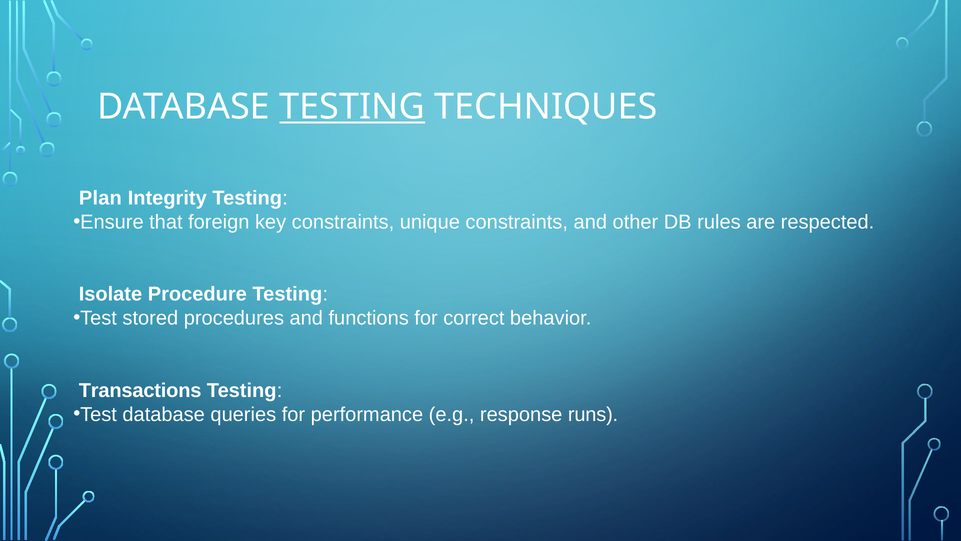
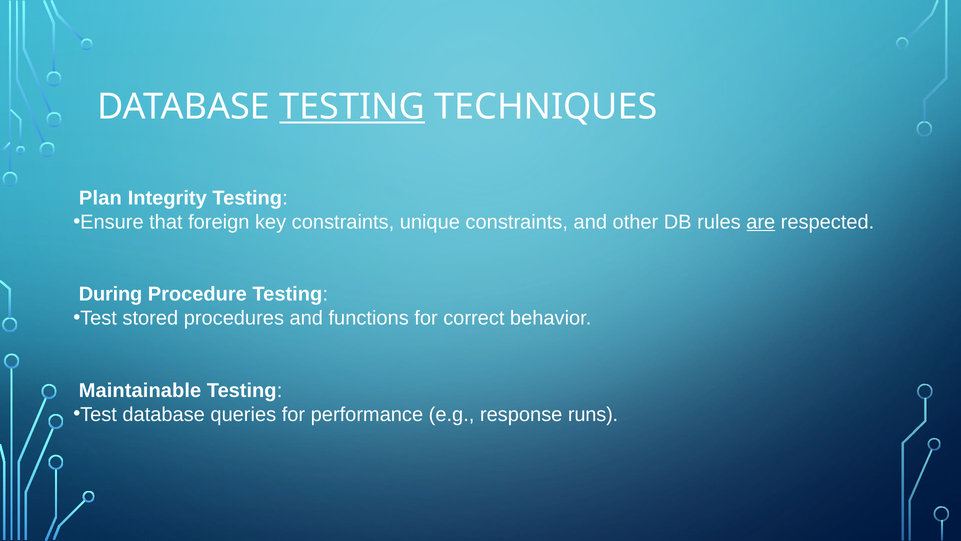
are underline: none -> present
Isolate: Isolate -> During
Transactions: Transactions -> Maintainable
